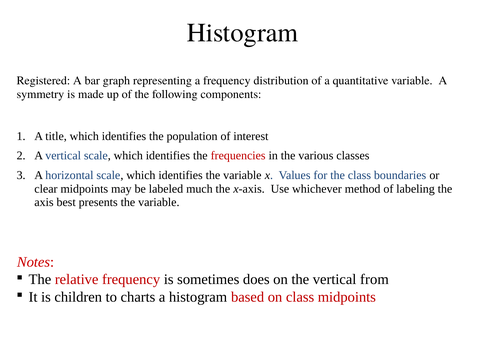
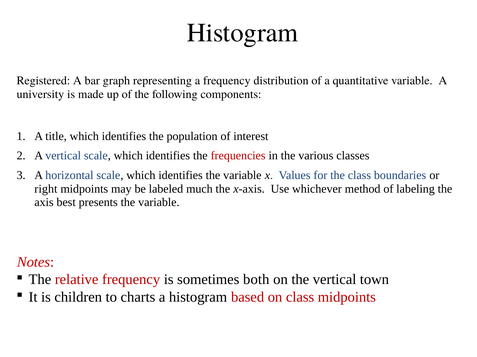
symmetry: symmetry -> university
clear: clear -> right
does: does -> both
from: from -> town
